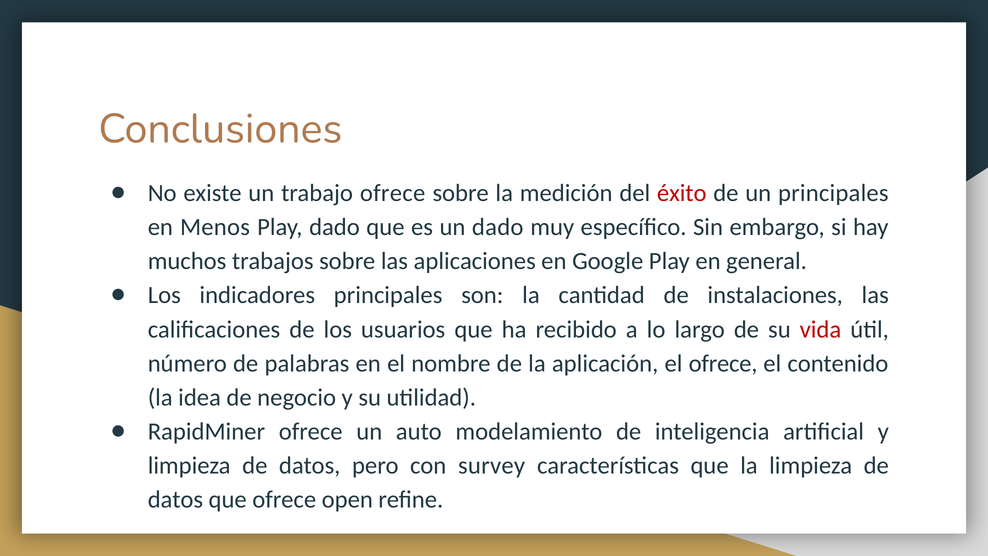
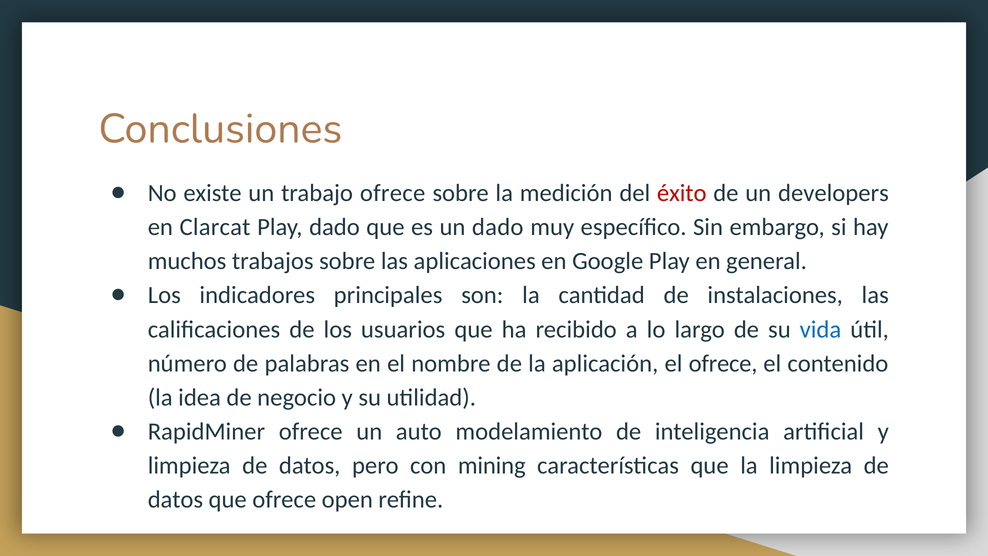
un principales: principales -> developers
Menos: Menos -> Clarcat
vida colour: red -> blue
survey: survey -> mining
